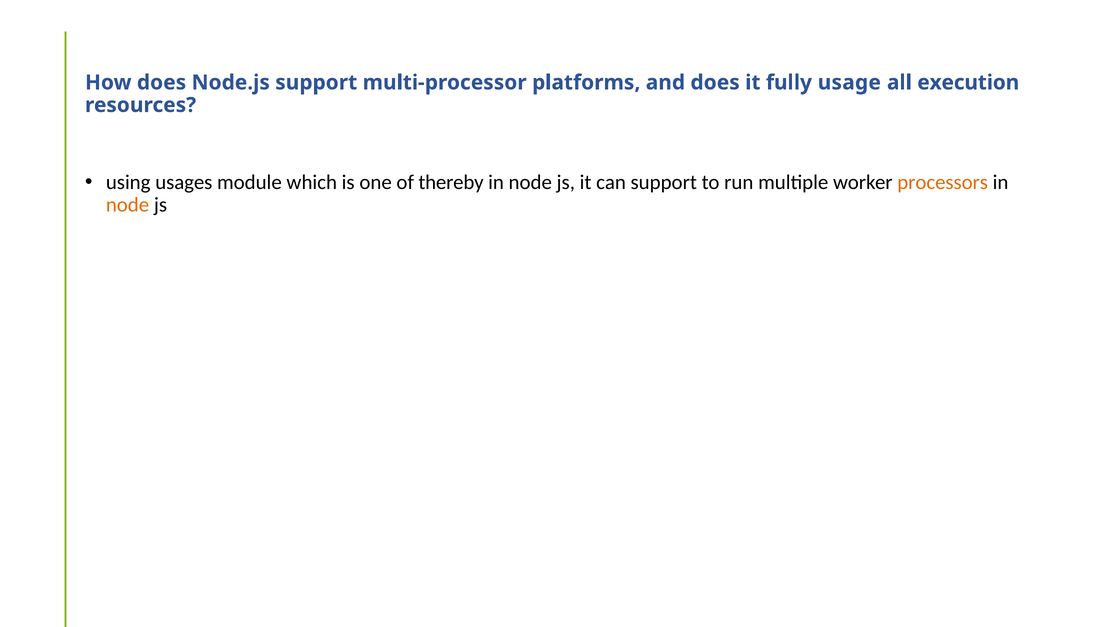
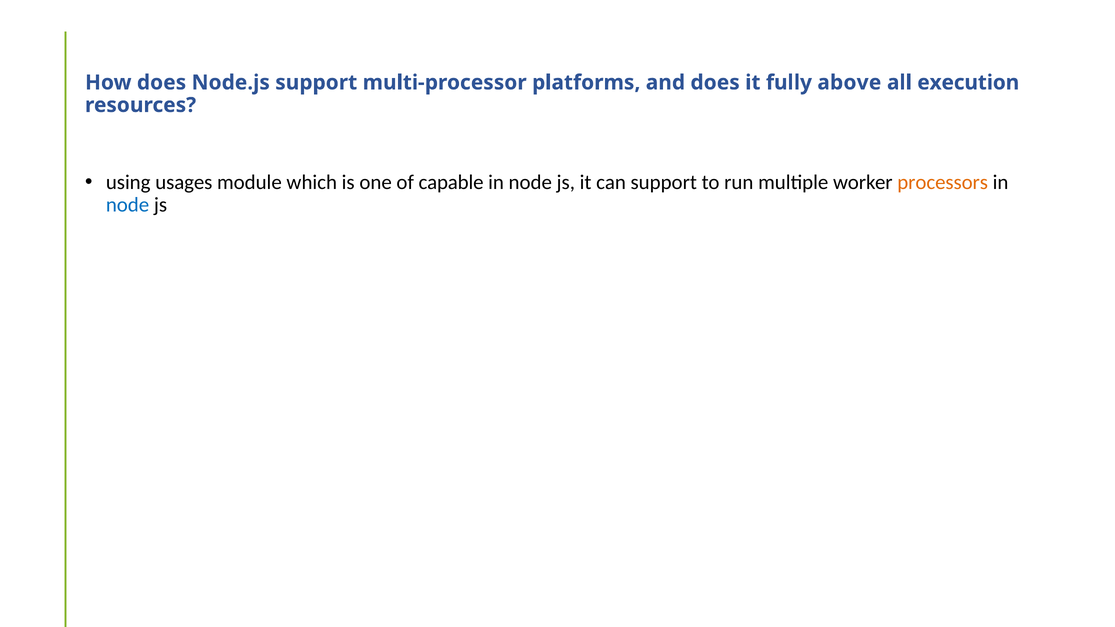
usage: usage -> above
thereby: thereby -> capable
node at (128, 205) colour: orange -> blue
